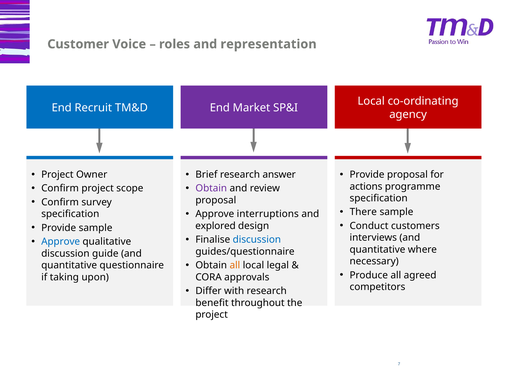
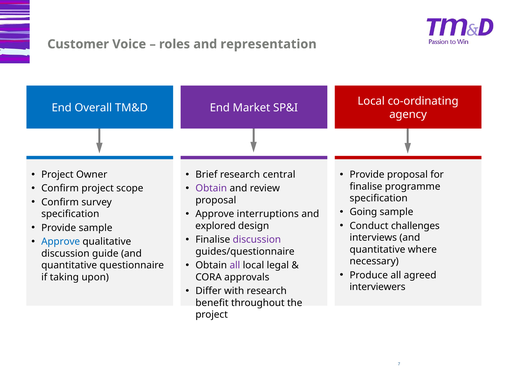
Recruit: Recruit -> Overall
answer: answer -> central
actions at (366, 187): actions -> finalise
There: There -> Going
customers: customers -> challenges
discussion at (257, 240) colour: blue -> purple
all at (235, 265) colour: orange -> purple
competitors: competitors -> interviewers
